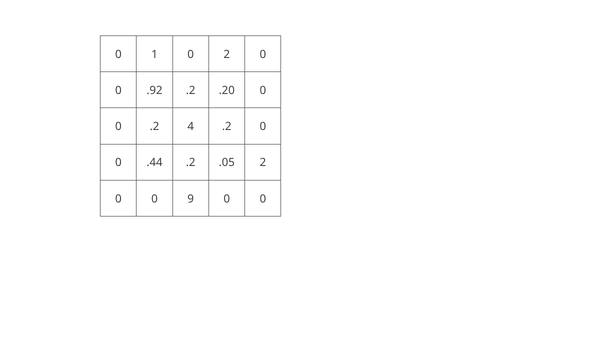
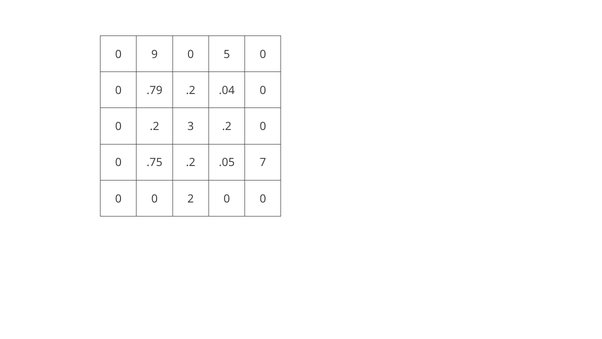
1: 1 -> 9
0 2: 2 -> 5
.92: .92 -> .79
.20: .20 -> .04
4: 4 -> 3
.44: .44 -> .75
.05 2: 2 -> 7
9: 9 -> 2
